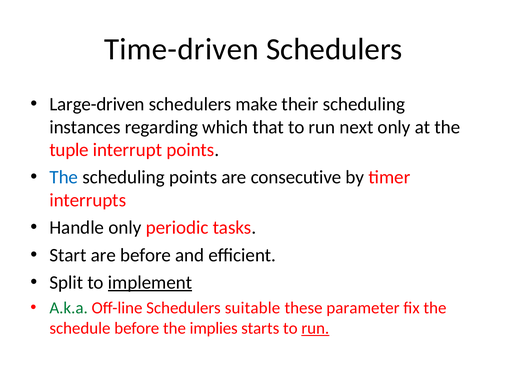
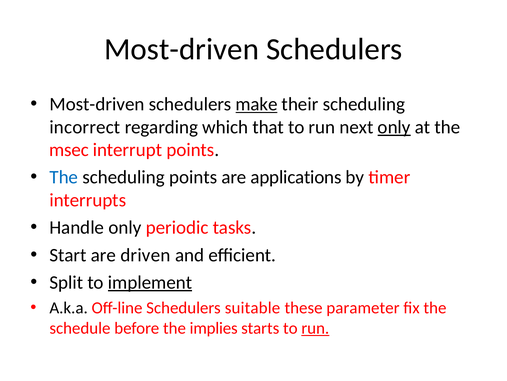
Time-driven at (181, 49): Time-driven -> Most-driven
Large-driven at (97, 104): Large-driven -> Most-driven
make underline: none -> present
instances: instances -> incorrect
only at (394, 127) underline: none -> present
tuple: tuple -> msec
consecutive: consecutive -> applications
are before: before -> driven
A.k.a colour: green -> black
